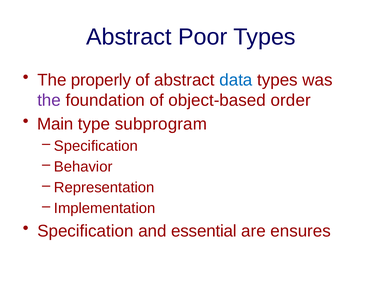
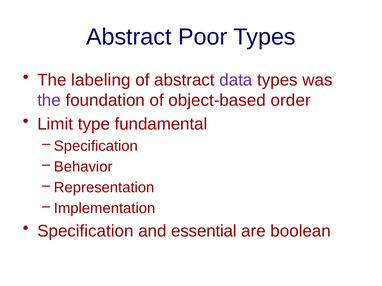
properly: properly -> labeling
data colour: blue -> purple
Main: Main -> Limit
subprogram: subprogram -> fundamental
ensures: ensures -> boolean
